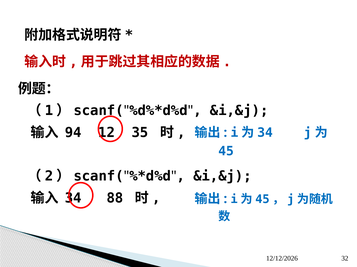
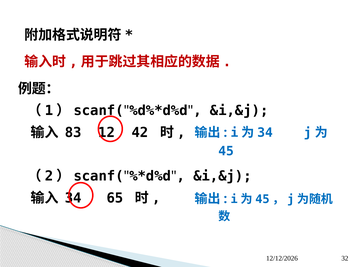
94: 94 -> 83
35: 35 -> 42
88: 88 -> 65
